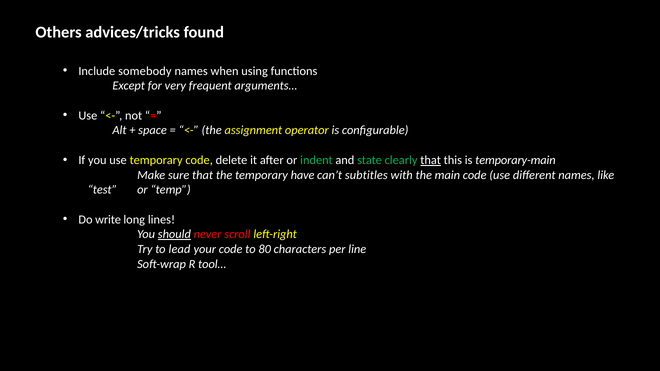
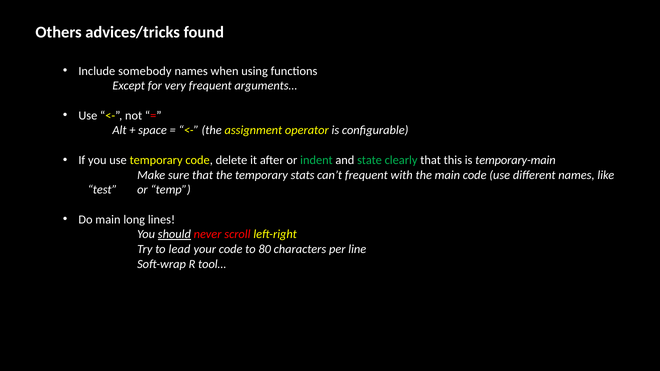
that at (431, 160) underline: present -> none
have: have -> stats
can’t subtitles: subtitles -> frequent
Do write: write -> main
